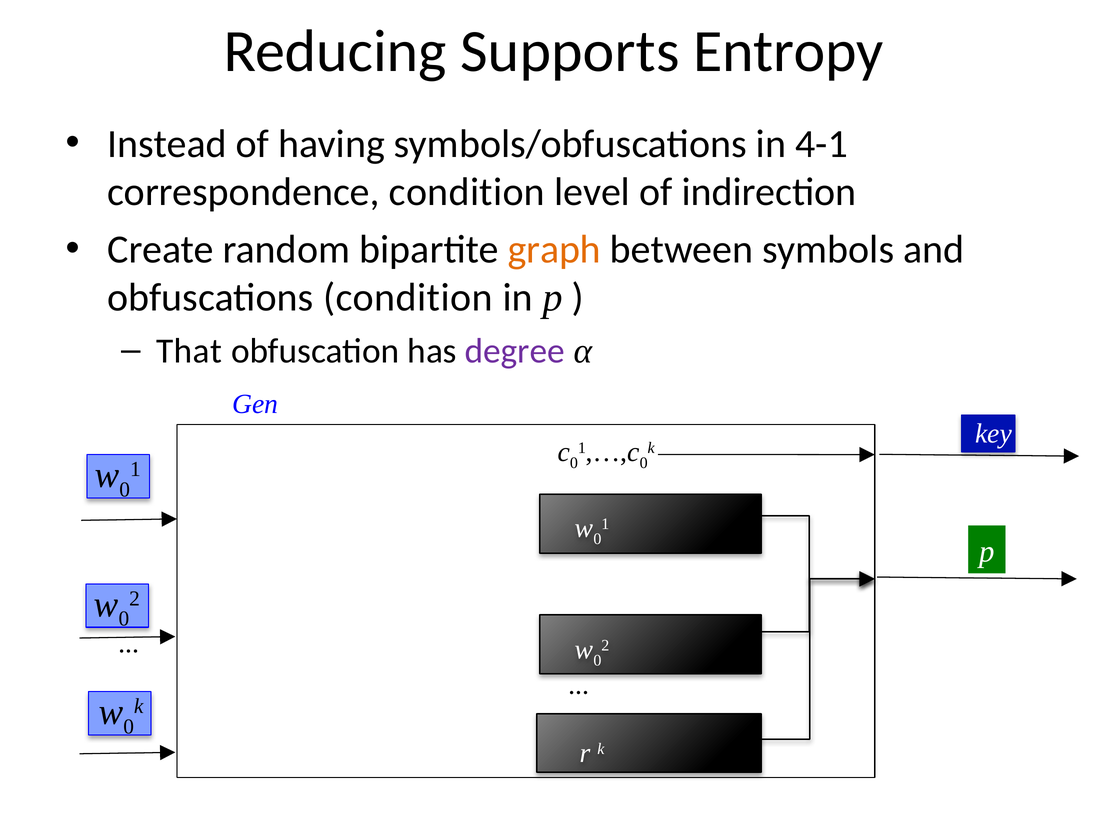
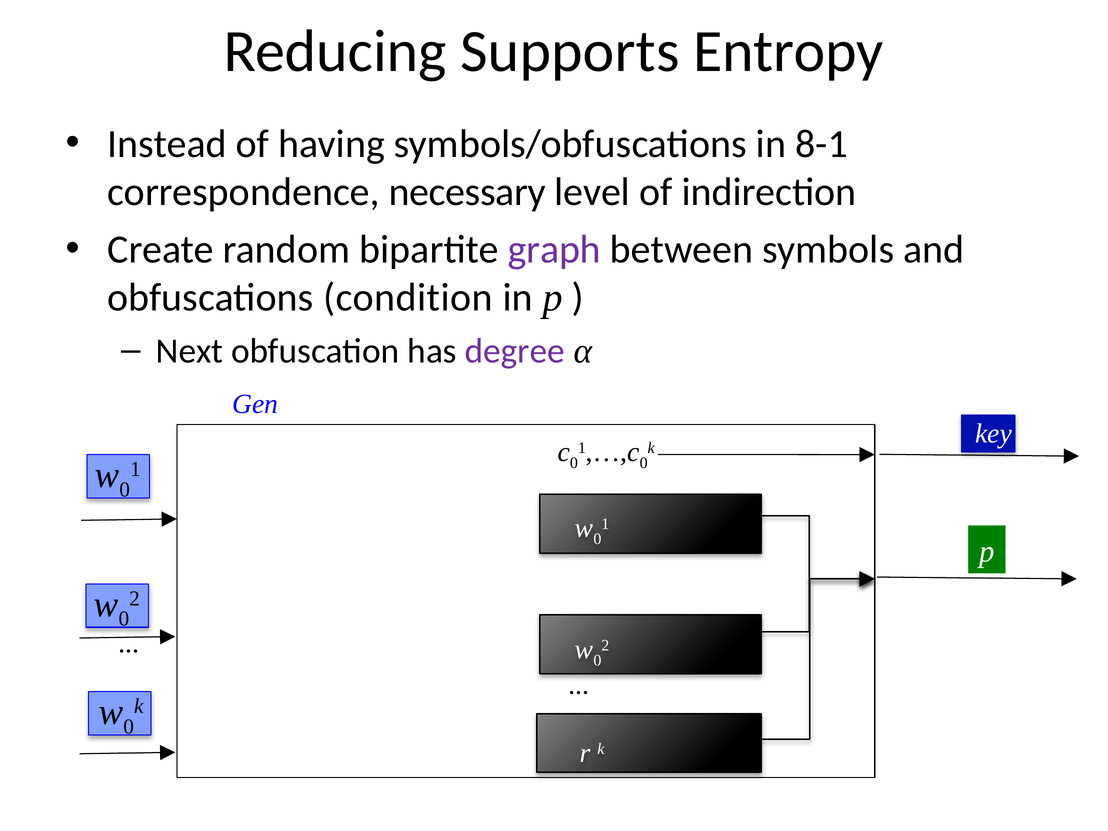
4-1: 4-1 -> 8-1
correspondence condition: condition -> necessary
graph colour: orange -> purple
That: That -> Next
